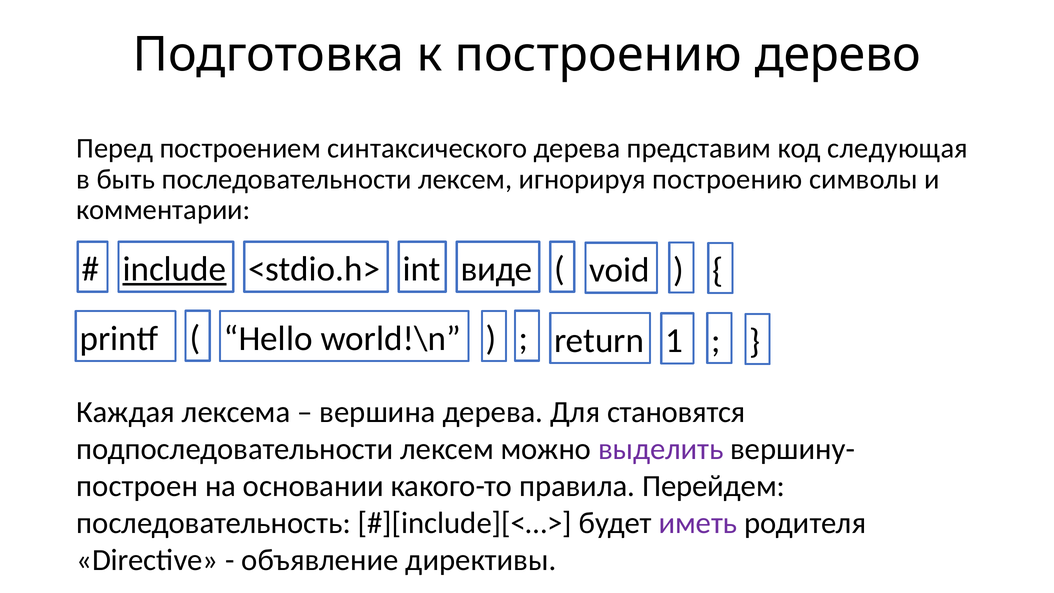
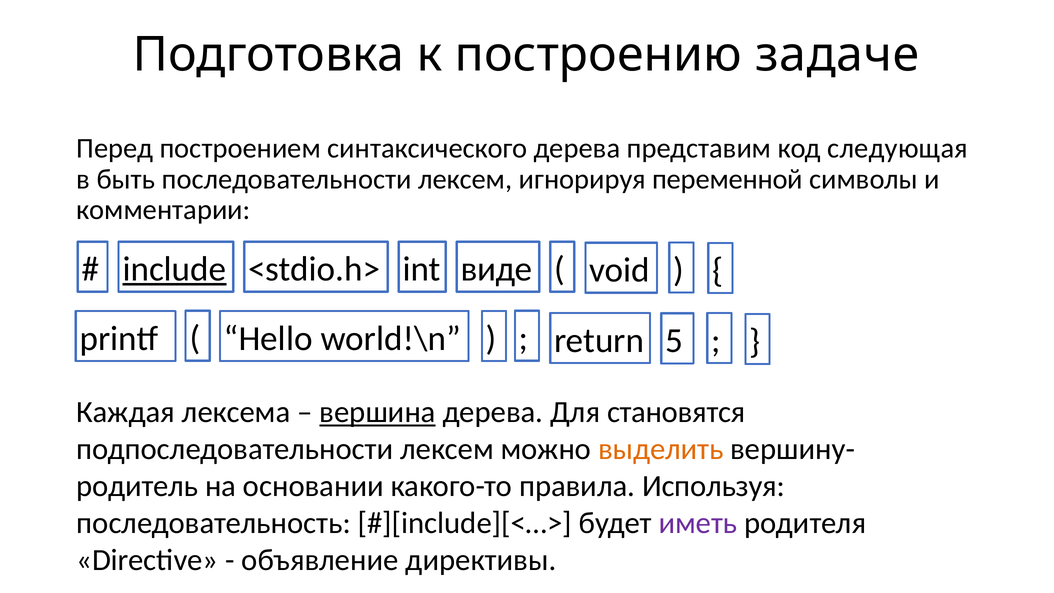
дерево: дерево -> задаче
игнорируя построению: построению -> переменной
1: 1 -> 5
вершина underline: none -> present
выделить colour: purple -> orange
построен: построен -> родитель
Перейдем: Перейдем -> Используя
